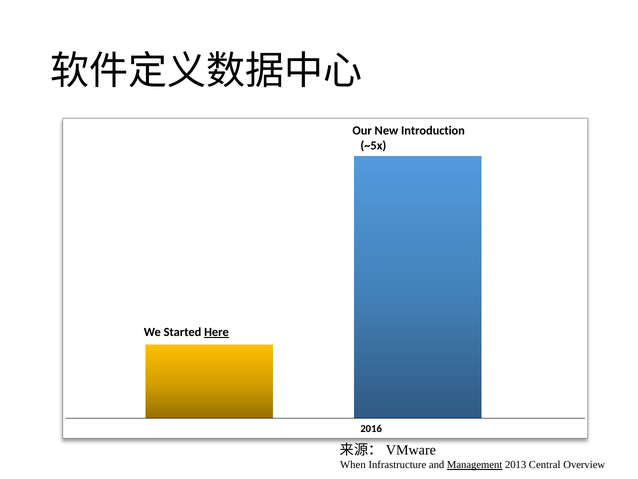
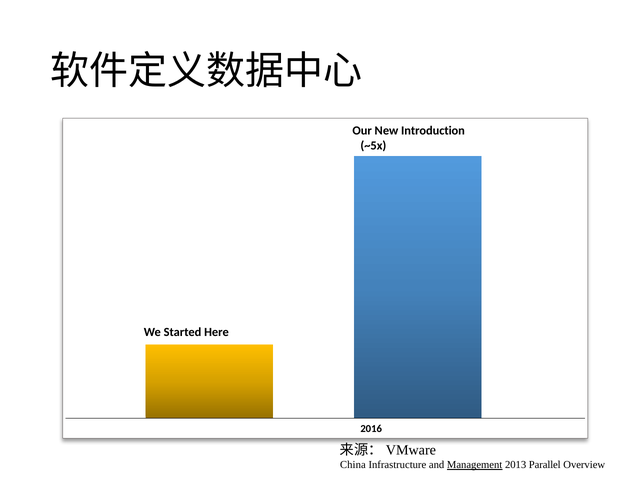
Here underline: present -> none
When: When -> China
Central: Central -> Parallel
